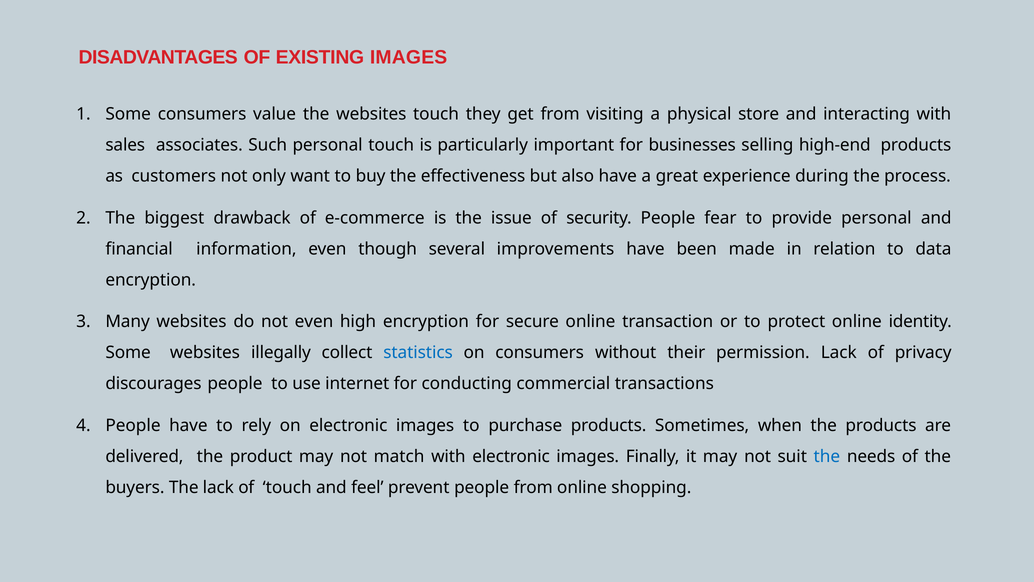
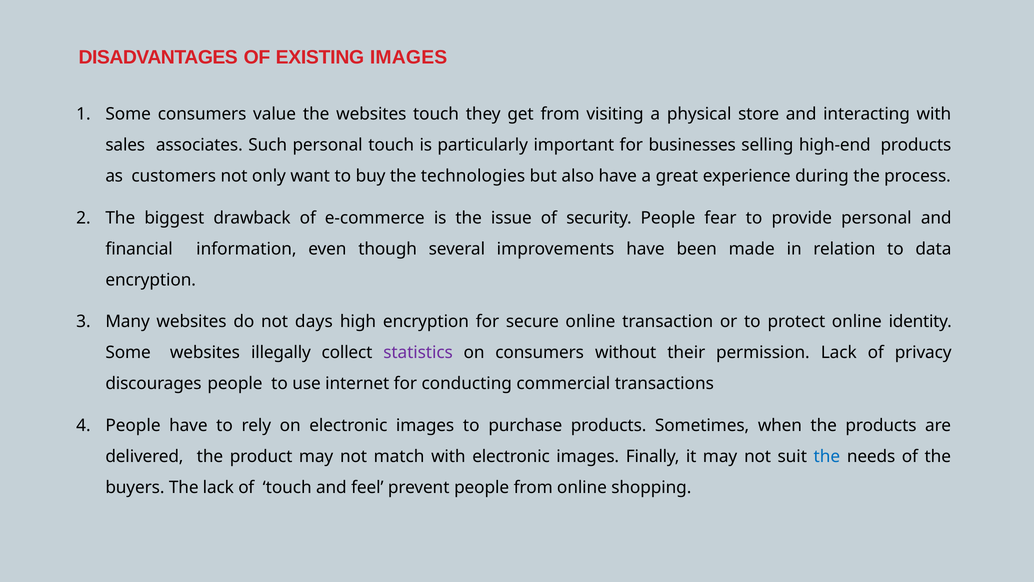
effectiveness: effectiveness -> technologies
not even: even -> days
statistics colour: blue -> purple
